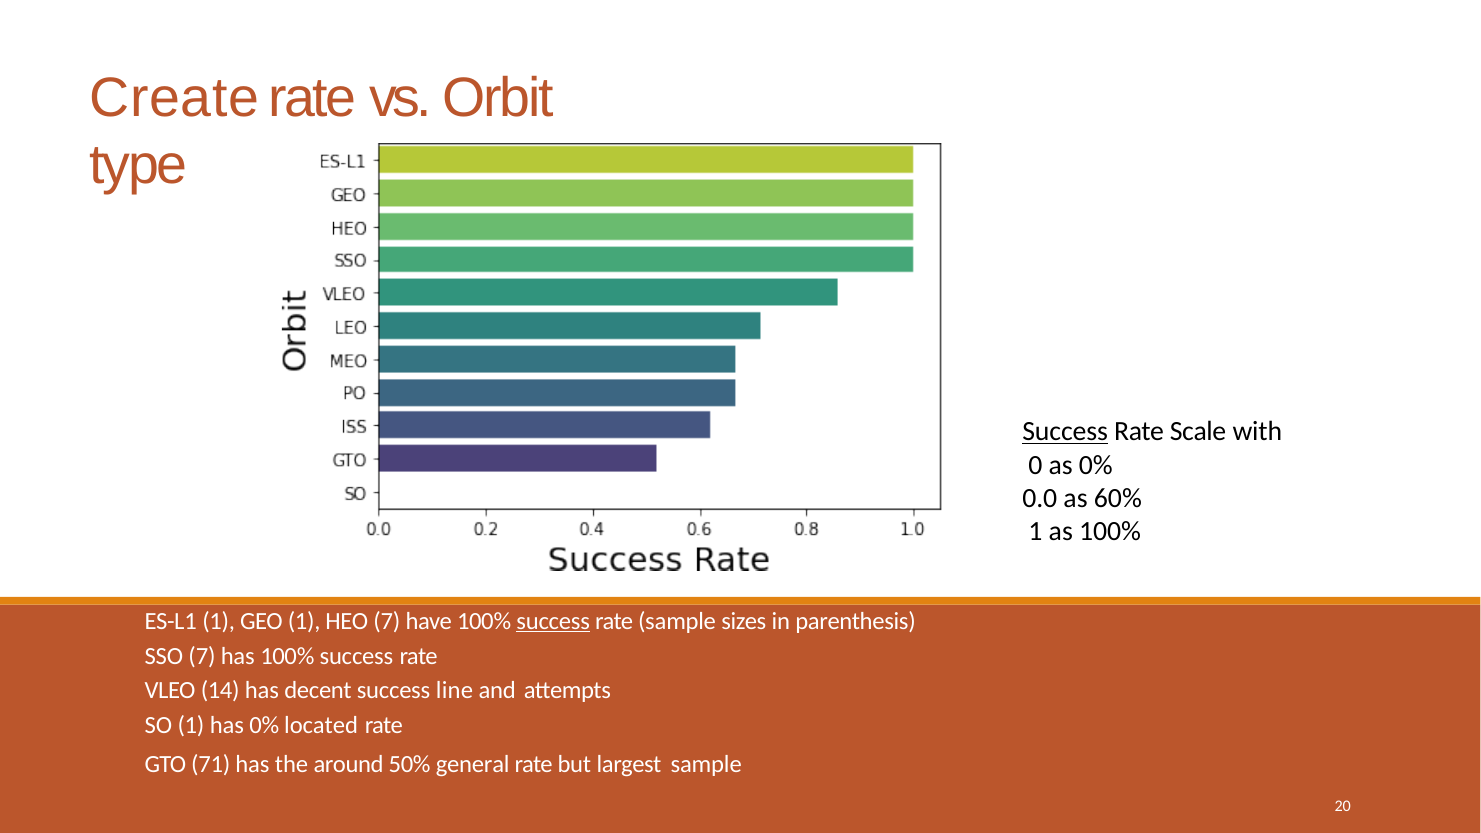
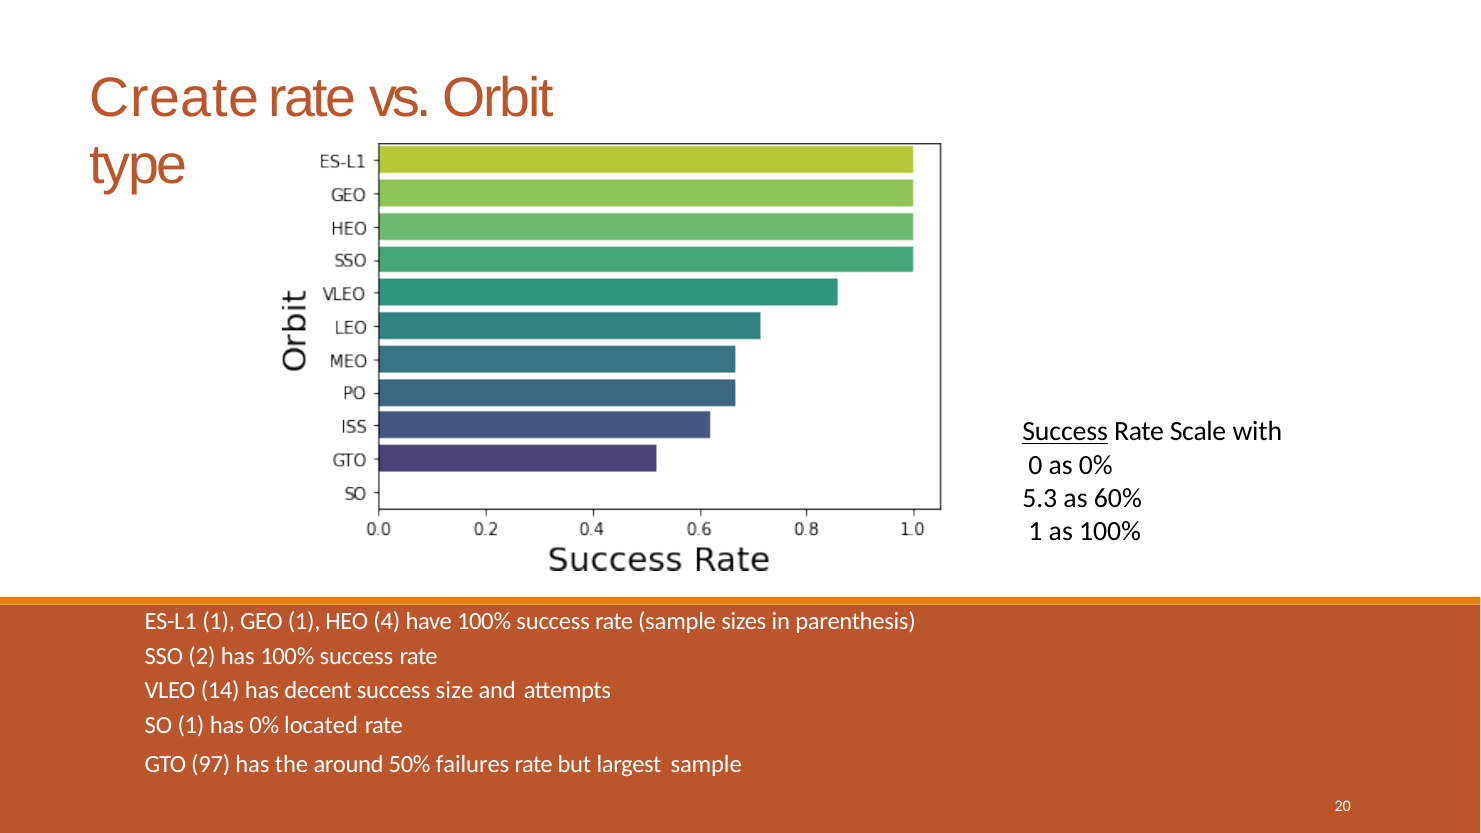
0.0: 0.0 -> 5.3
HEO 7: 7 -> 4
success at (553, 621) underline: present -> none
SSO 7: 7 -> 2
line: line -> size
71: 71 -> 97
general: general -> failures
